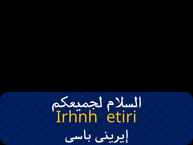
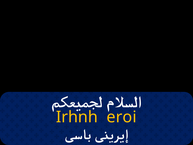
etiri: etiri -> eroi
